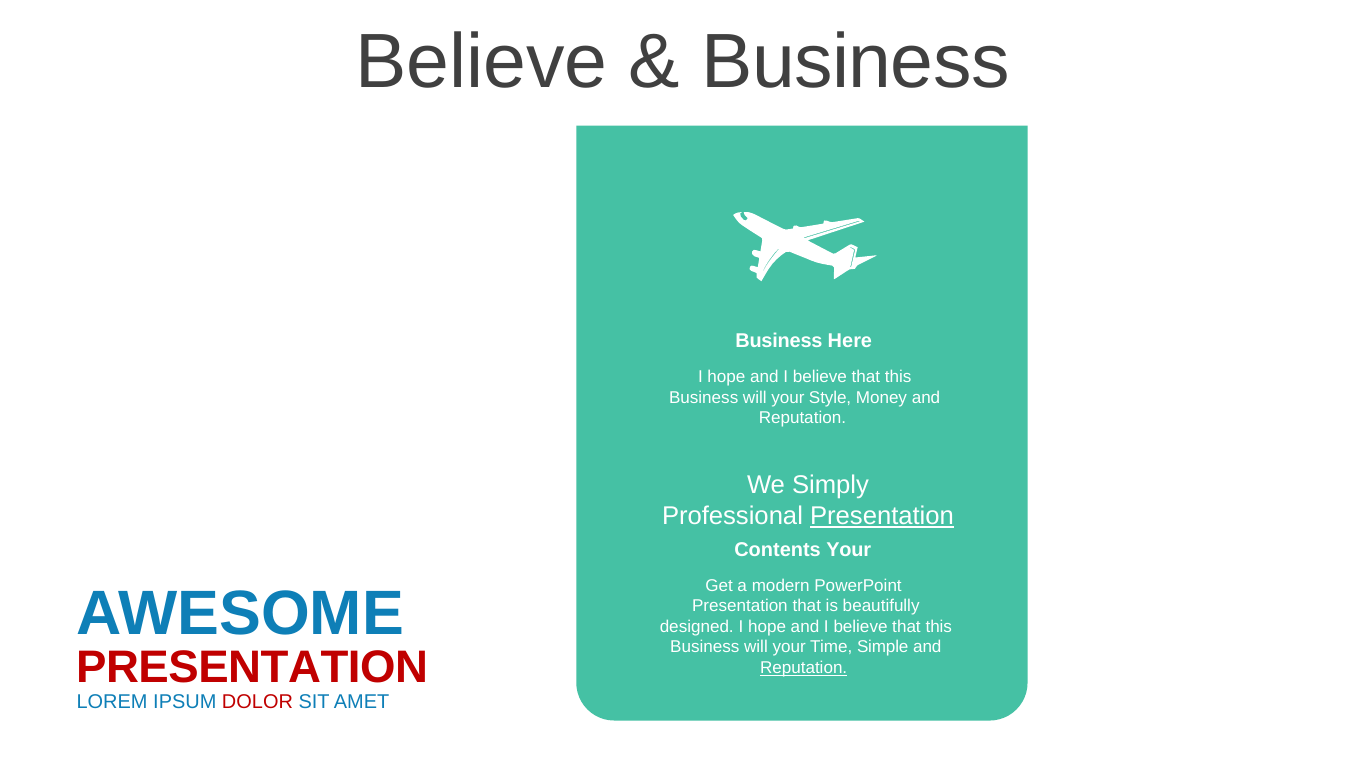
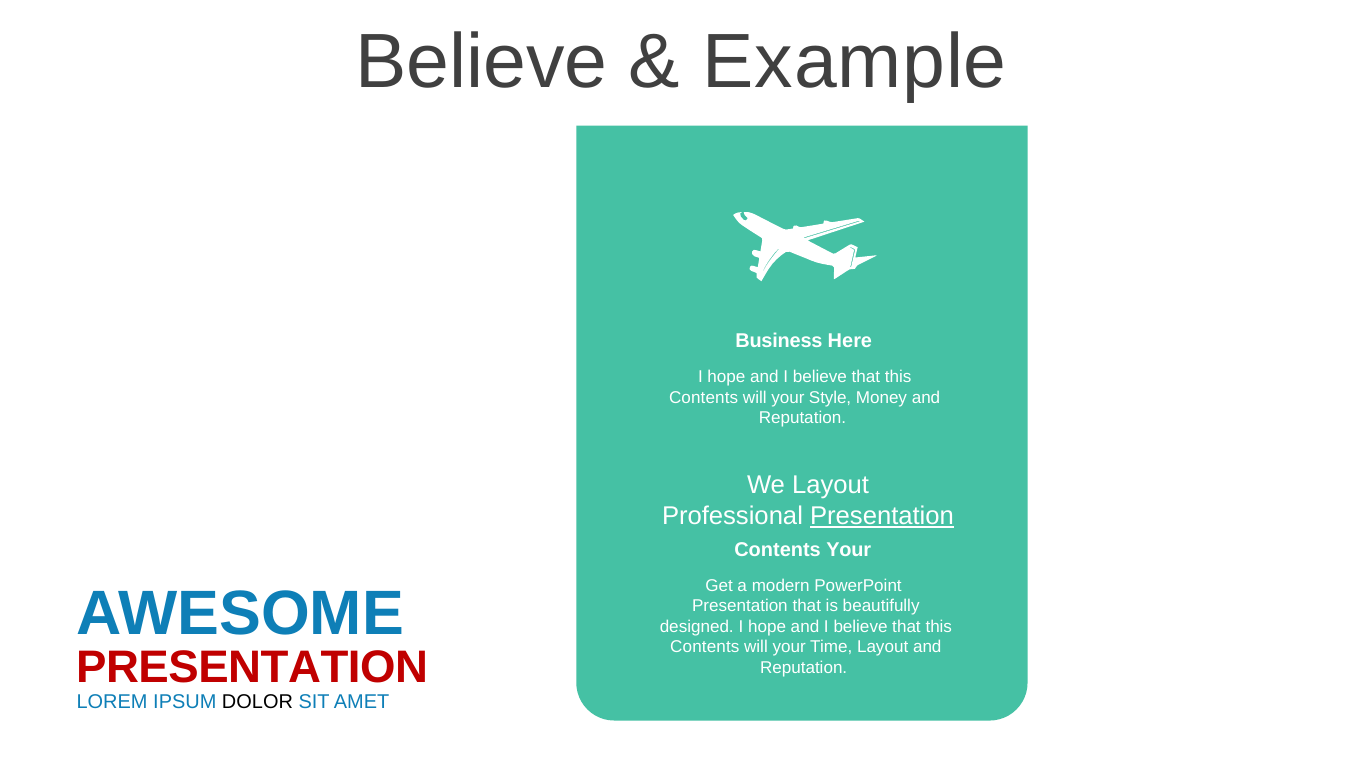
Business at (855, 62): Business -> Example
Business at (704, 398): Business -> Contents
We Simply: Simply -> Layout
Business at (705, 648): Business -> Contents
Time Simple: Simple -> Layout
Reputation at (804, 668) underline: present -> none
DOLOR colour: red -> black
